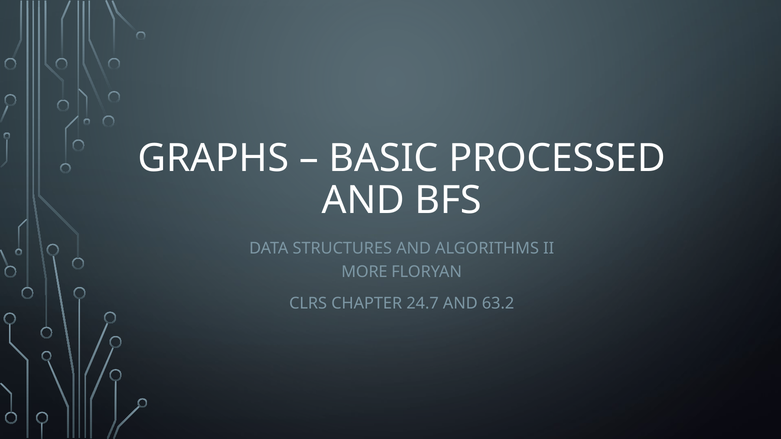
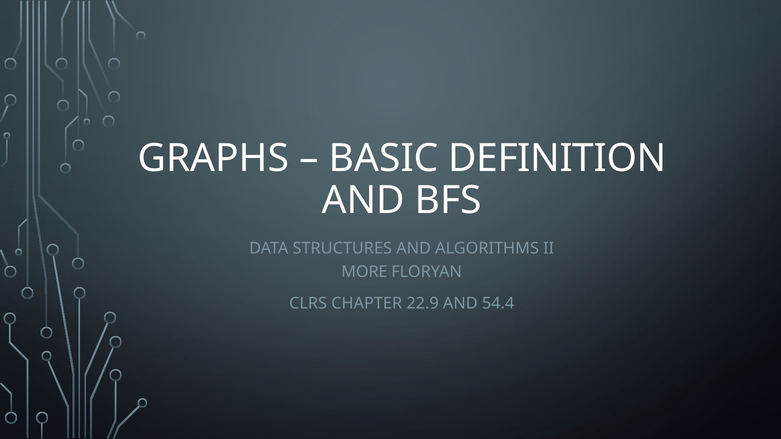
PROCESSED: PROCESSED -> DEFINITION
24.7: 24.7 -> 22.9
63.2: 63.2 -> 54.4
